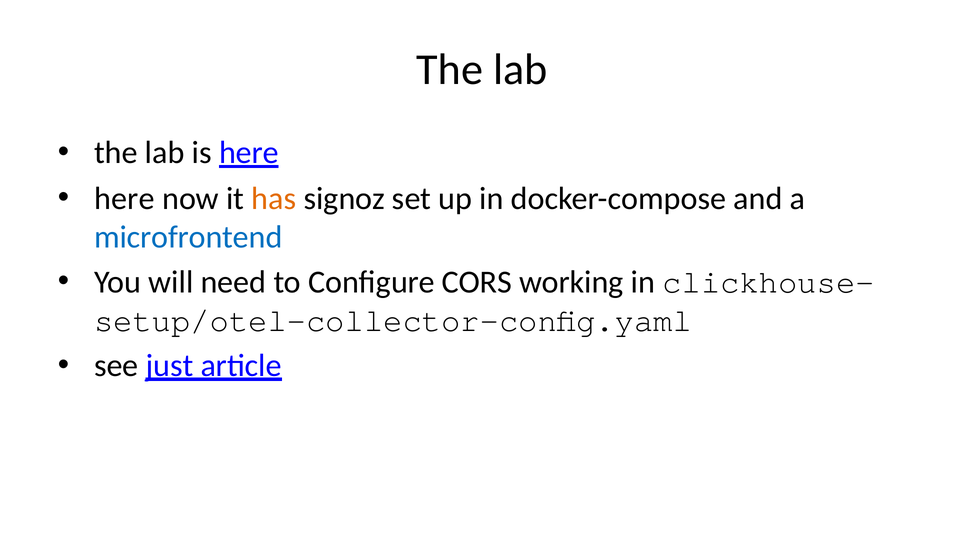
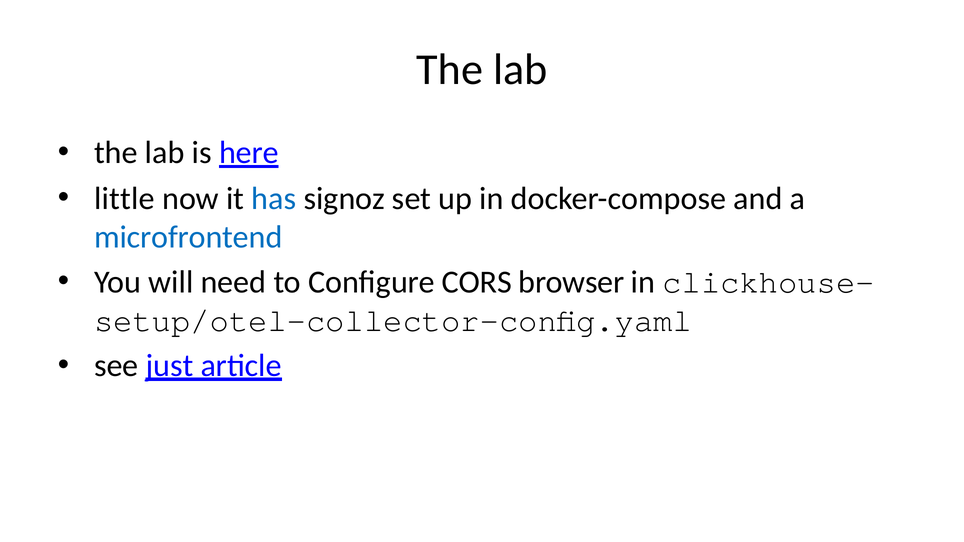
here at (124, 199): here -> little
has colour: orange -> blue
working: working -> browser
